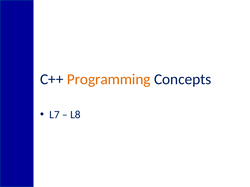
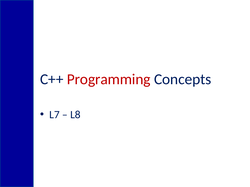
Programming colour: orange -> red
